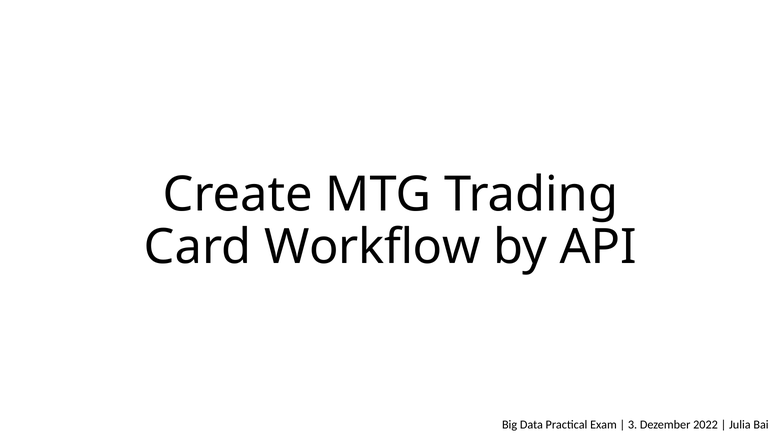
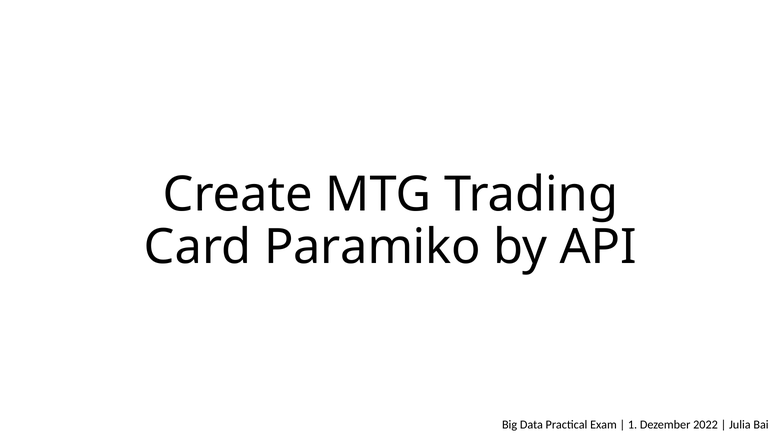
Workflow: Workflow -> Paramiko
3: 3 -> 1
